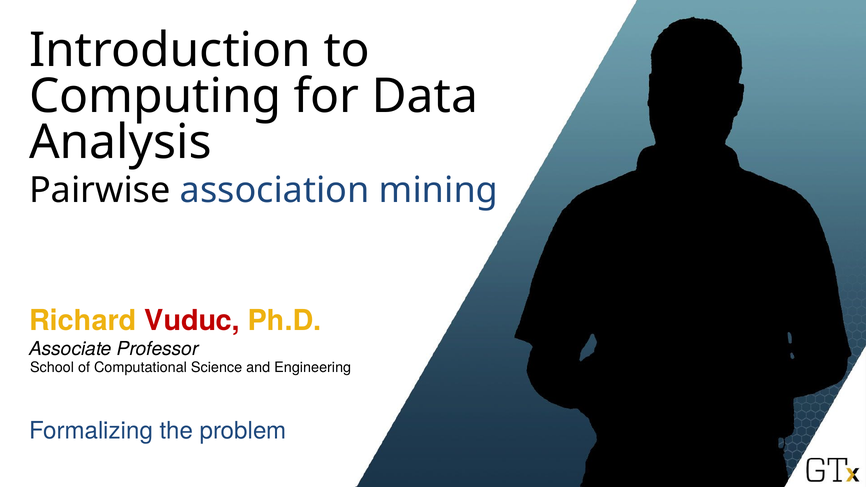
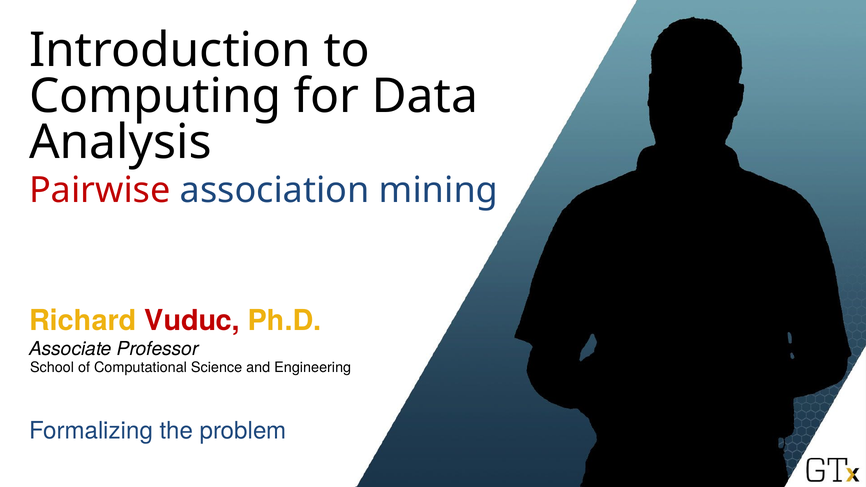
Pairwise colour: black -> red
